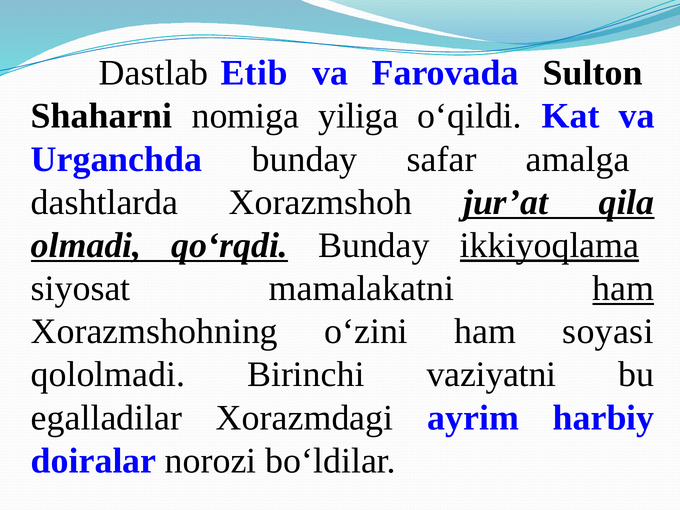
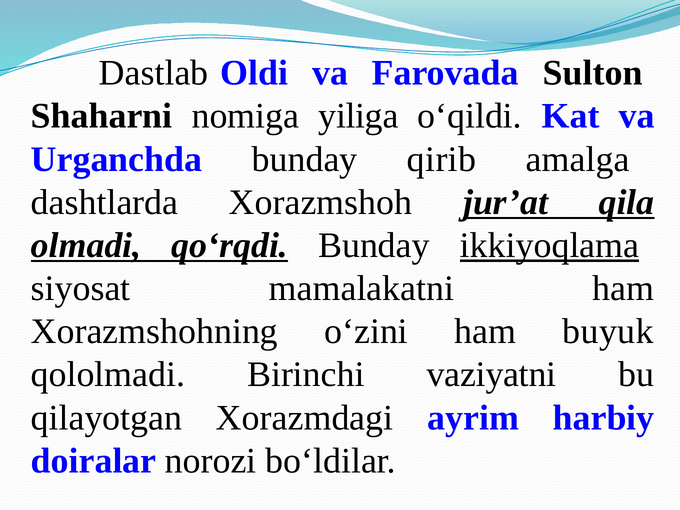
Etib: Etib -> Oldi
safar: safar -> qirib
ham at (623, 288) underline: present -> none
soyasi: soyasi -> buyuk
egalladilar: egalladilar -> qilayotgan
